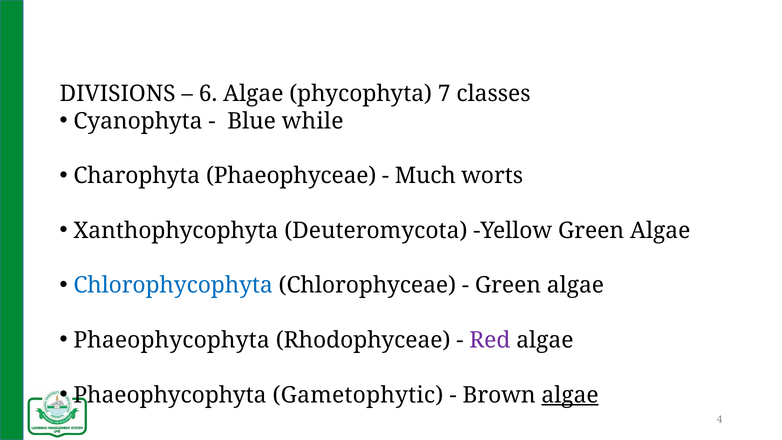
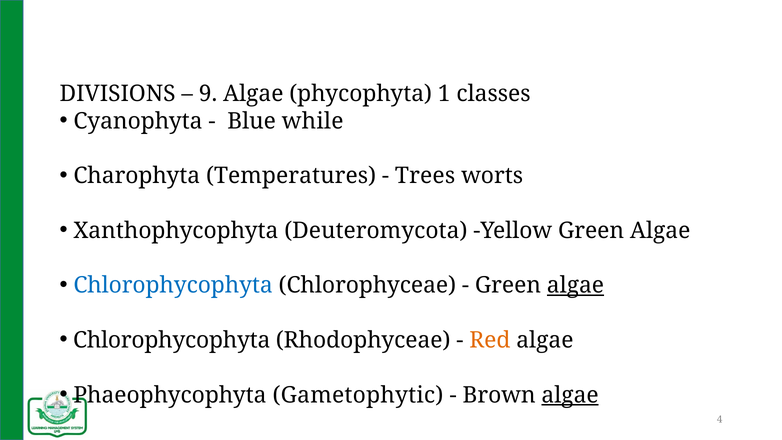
6: 6 -> 9
7: 7 -> 1
Phaeophyceae: Phaeophyceae -> Temperatures
Much: Much -> Trees
algae at (575, 285) underline: none -> present
Phaeophycophyta at (172, 340): Phaeophycophyta -> Chlorophycophyta
Red colour: purple -> orange
